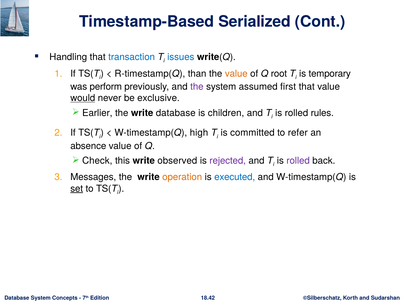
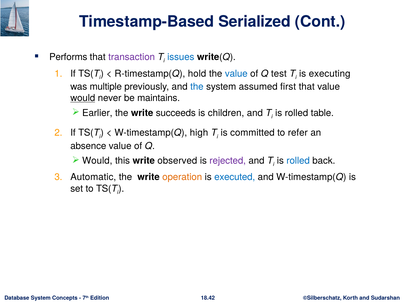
Handling: Handling -> Performs
transaction colour: blue -> purple
than: than -> hold
value at (236, 74) colour: orange -> blue
root: root -> test
temporary: temporary -> executing
perform: perform -> multiple
the at (197, 87) colour: purple -> blue
exclusive: exclusive -> maintains
write database: database -> succeeds
rules: rules -> table
Check at (97, 161): Check -> Would
rolled at (298, 161) colour: purple -> blue
Messages: Messages -> Automatic
set underline: present -> none
